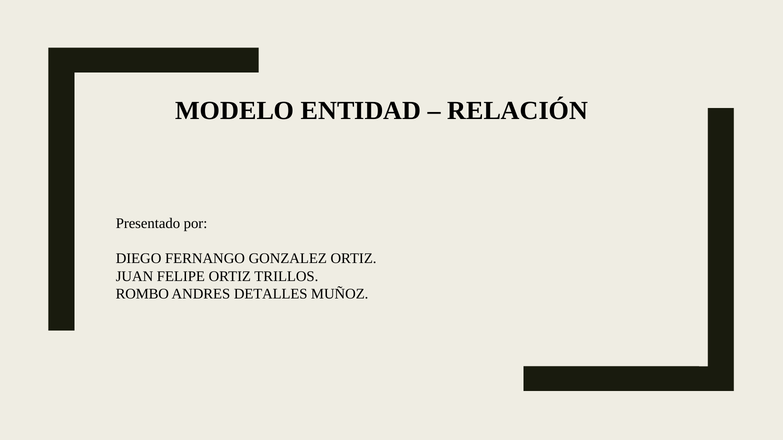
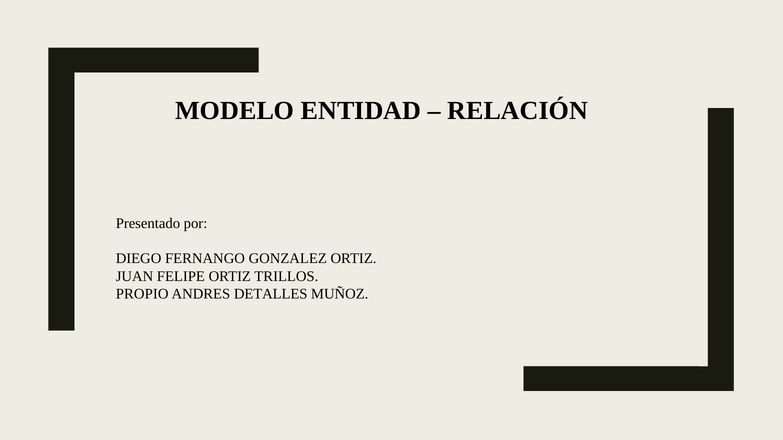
ROMBO: ROMBO -> PROPIO
